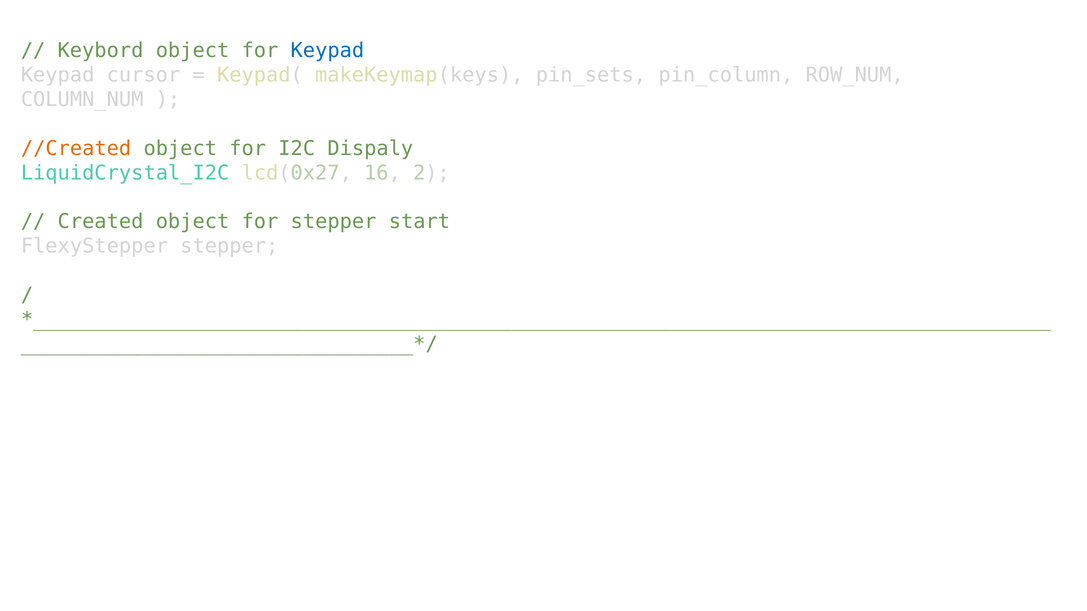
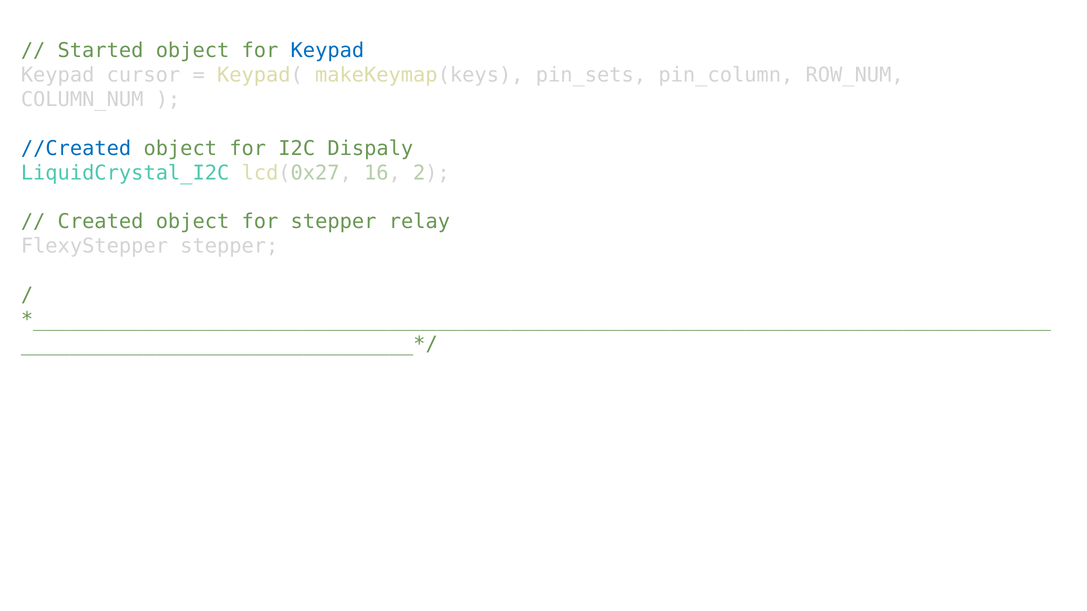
Keybord: Keybord -> Started
//Created colour: orange -> blue
start: start -> relay
